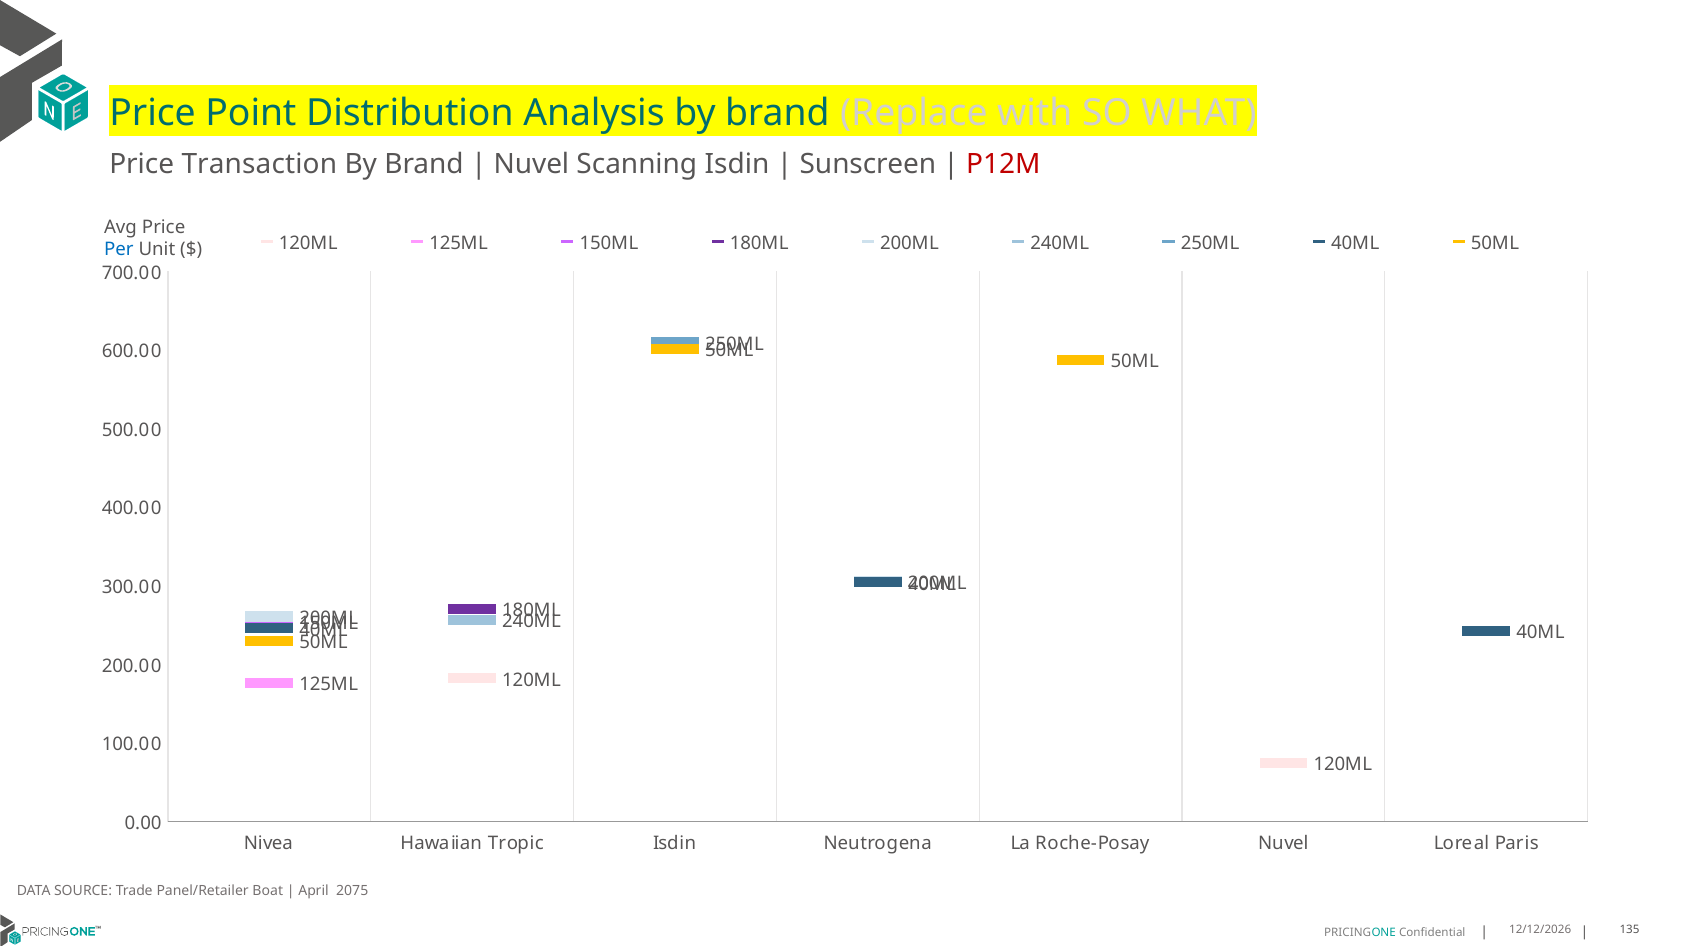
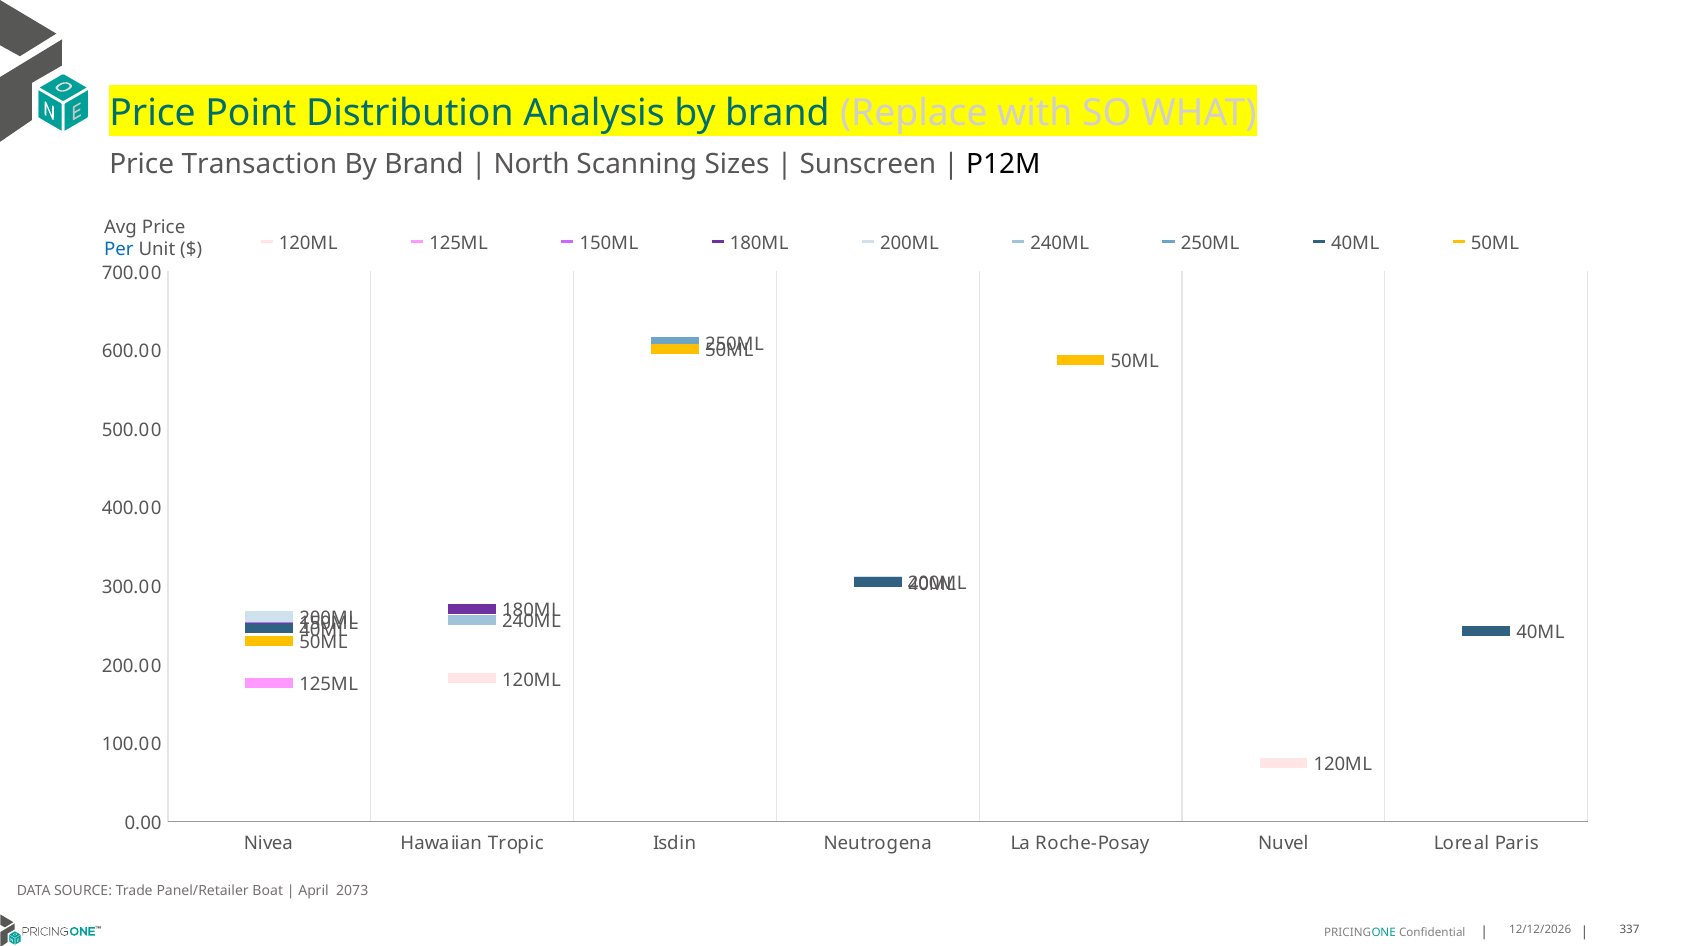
Nuvel at (531, 164): Nuvel -> North
Scanning Isdin: Isdin -> Sizes
P12M colour: red -> black
2075: 2075 -> 2073
135: 135 -> 337
